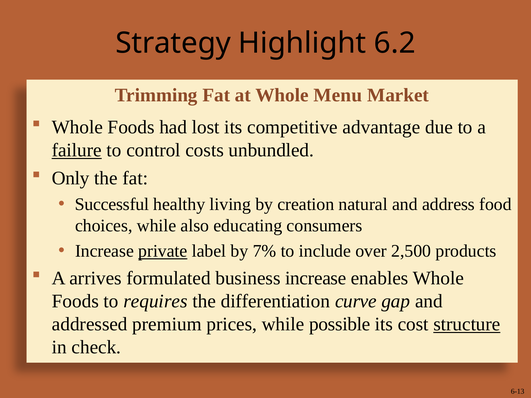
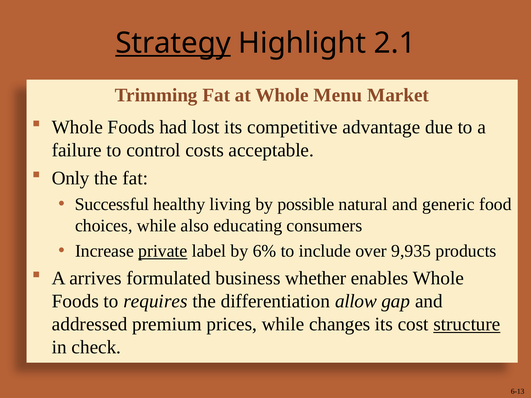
Strategy underline: none -> present
6.2: 6.2 -> 2.1
failure underline: present -> none
unbundled: unbundled -> acceptable
creation: creation -> possible
address: address -> generic
7%: 7% -> 6%
2,500: 2,500 -> 9,935
business increase: increase -> whether
curve: curve -> allow
possible: possible -> changes
